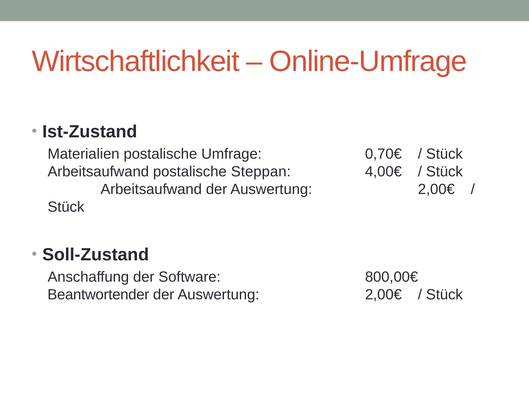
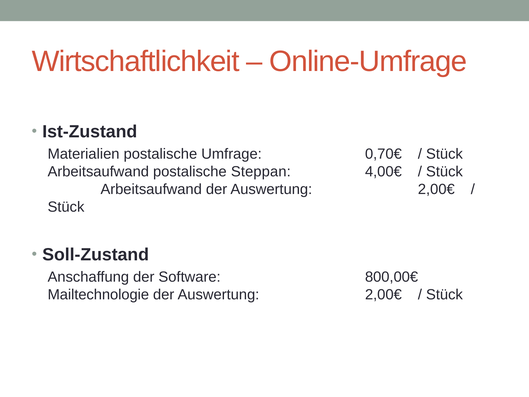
Beantwortender: Beantwortender -> Mailtechnologie
